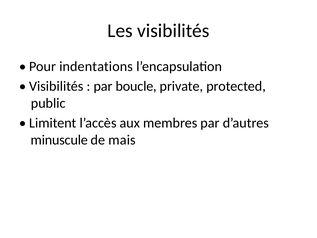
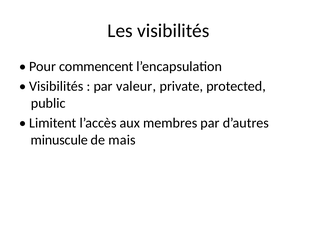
indentations: indentations -> commencent
boucle: boucle -> valeur
